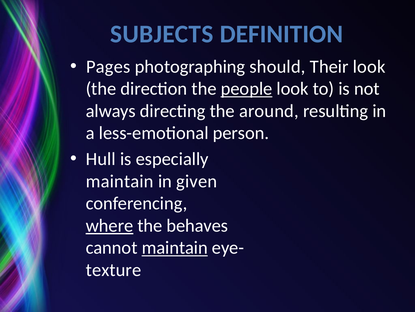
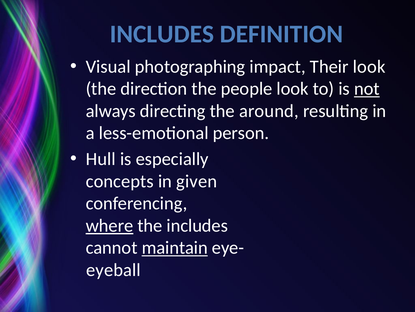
SUBJECTS at (162, 34): SUBJECTS -> INCLUDES
Pages: Pages -> Visual
should: should -> impact
people underline: present -> none
not underline: none -> present
maintain at (120, 181): maintain -> concepts
the behaves: behaves -> includes
texture: texture -> eyeball
